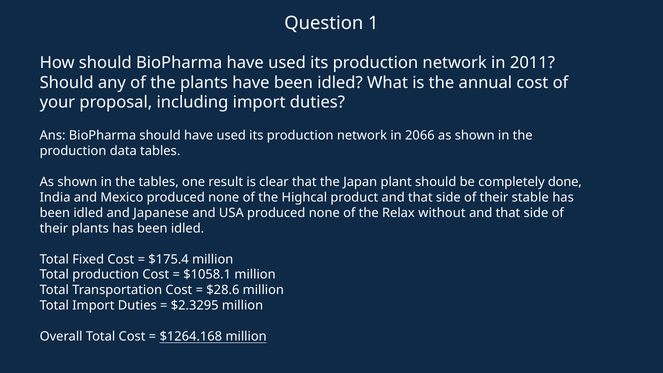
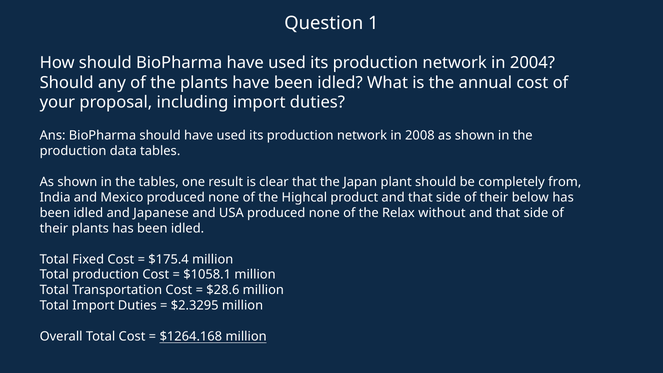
2011: 2011 -> 2004
2066: 2066 -> 2008
done: done -> from
stable: stable -> below
